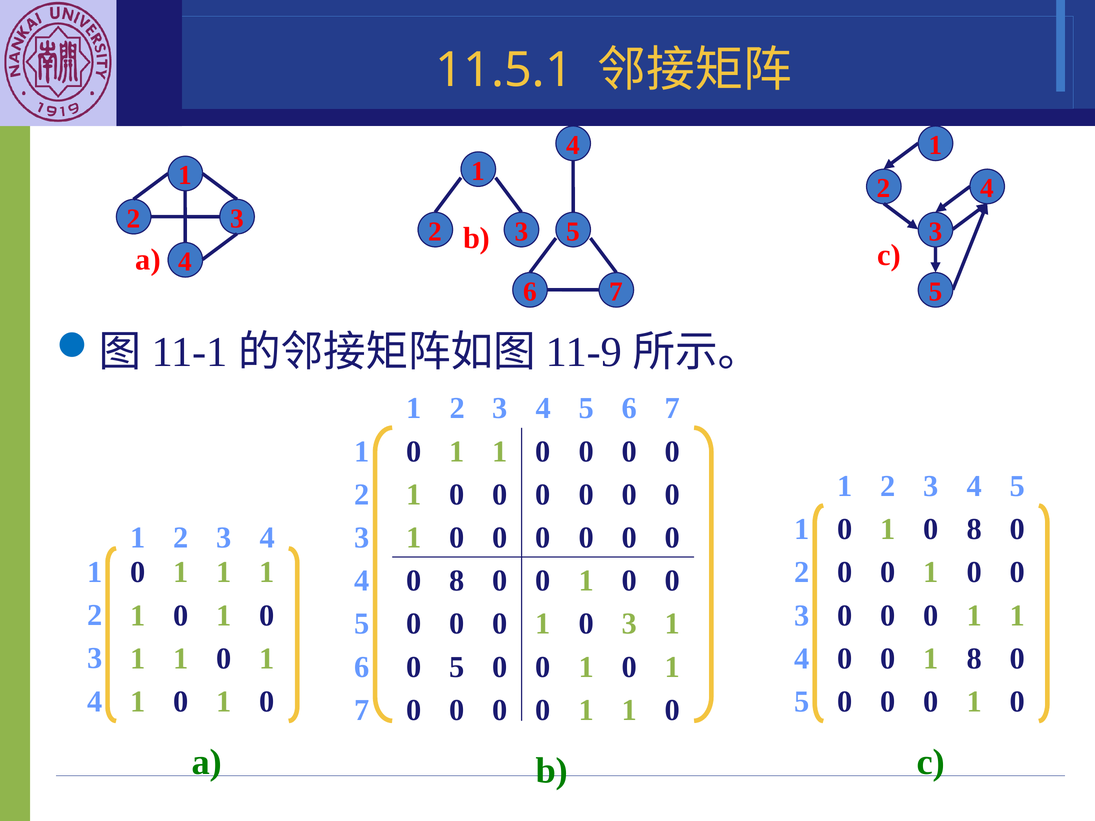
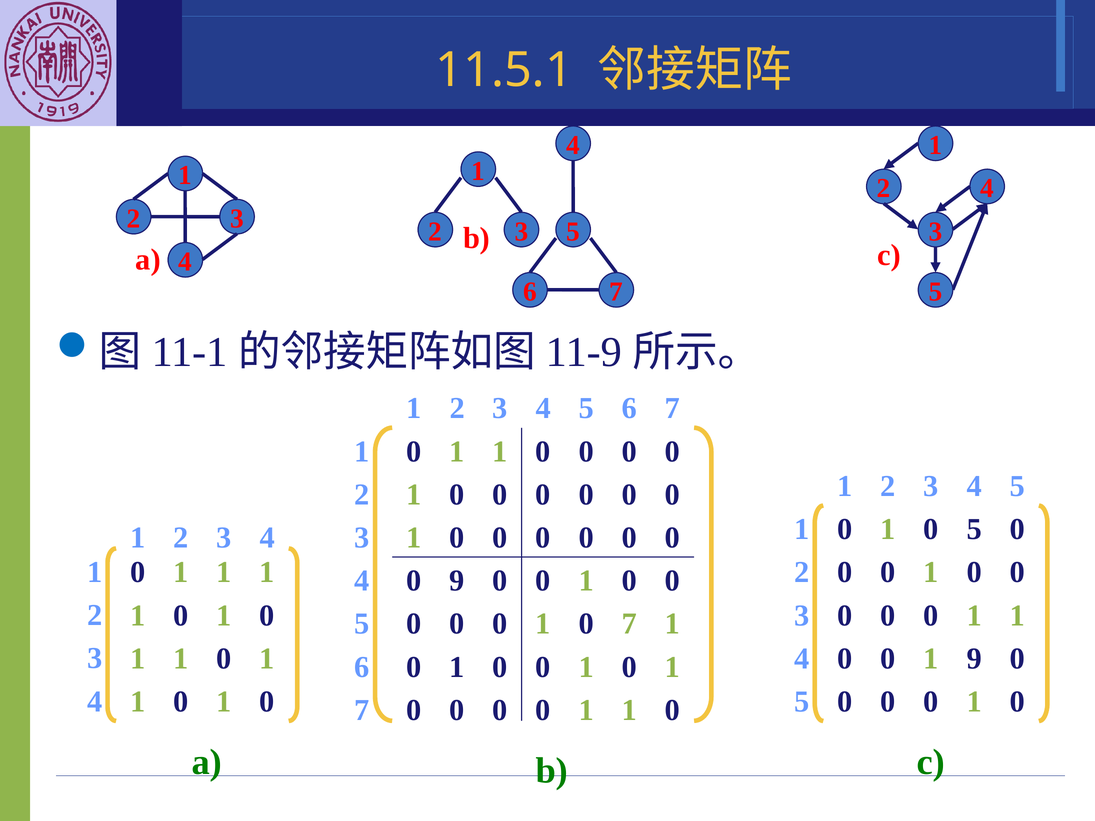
8 at (974, 529): 8 -> 5
8 at (457, 581): 8 -> 9
0 3: 3 -> 7
1 8: 8 -> 9
5 at (457, 667): 5 -> 1
